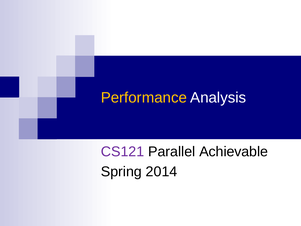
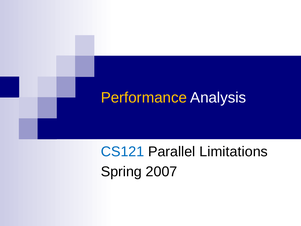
CS121 colour: purple -> blue
Achievable: Achievable -> Limitations
2014: 2014 -> 2007
